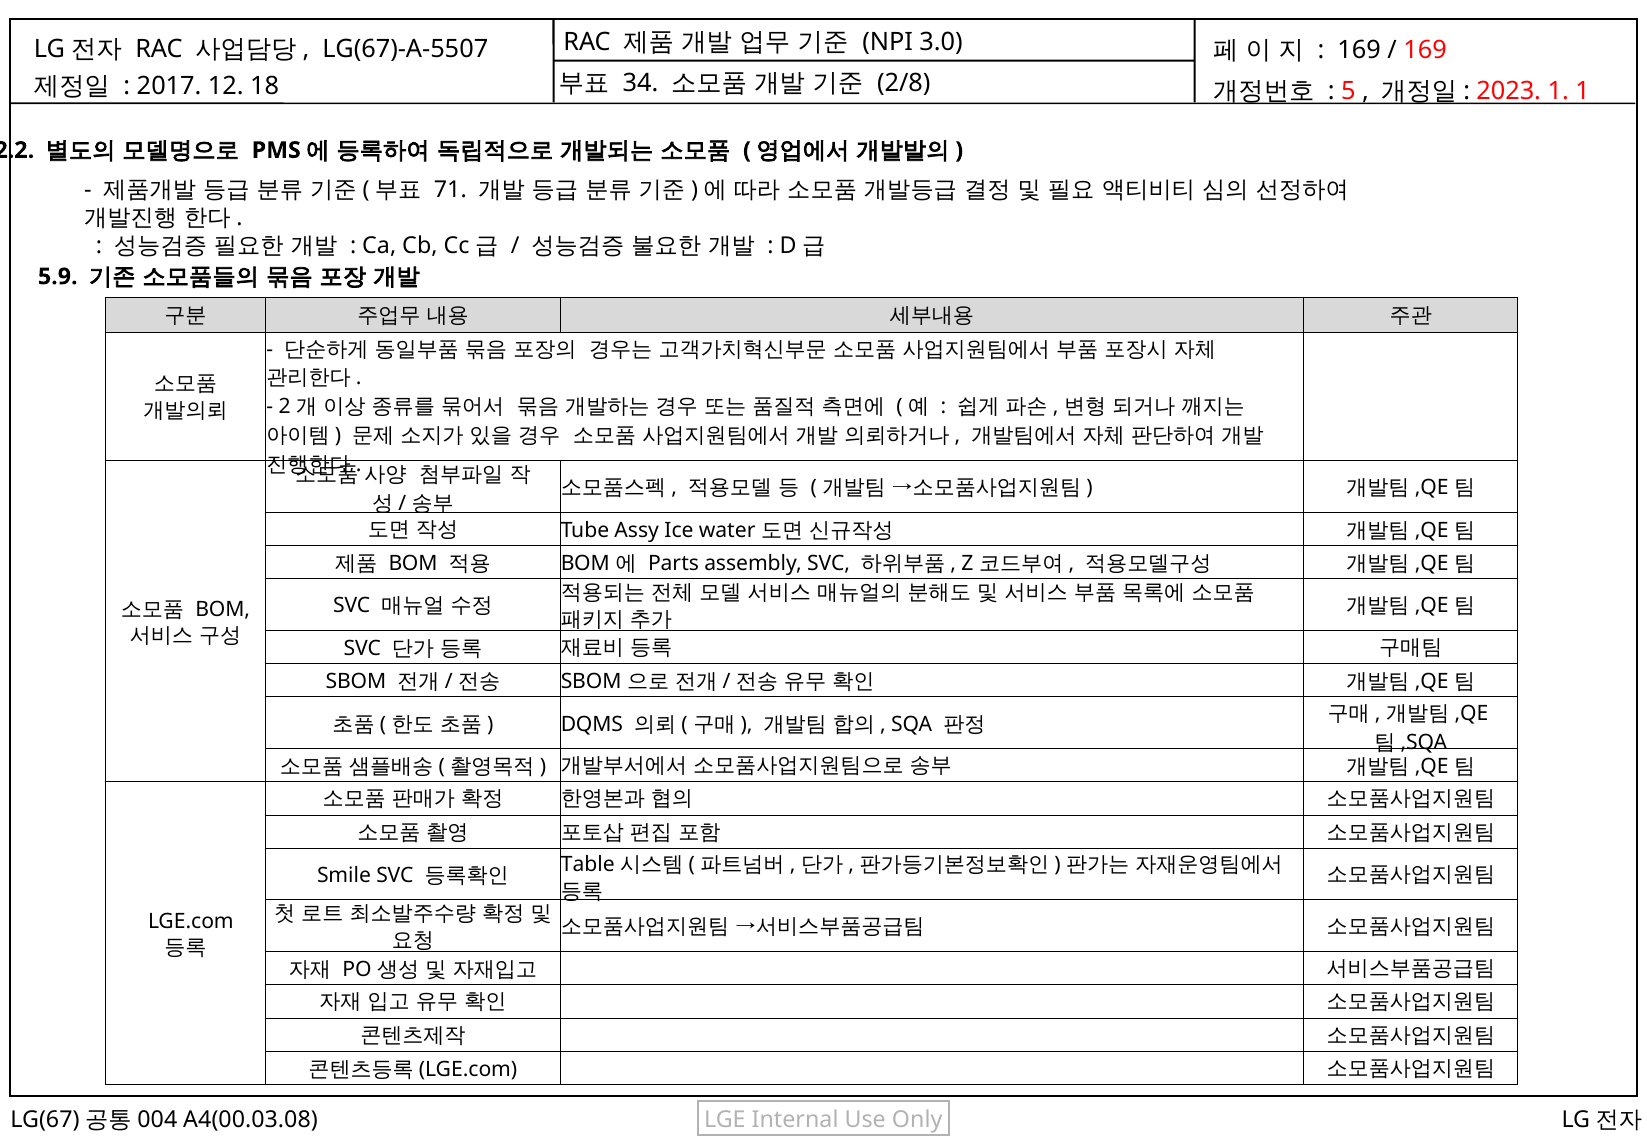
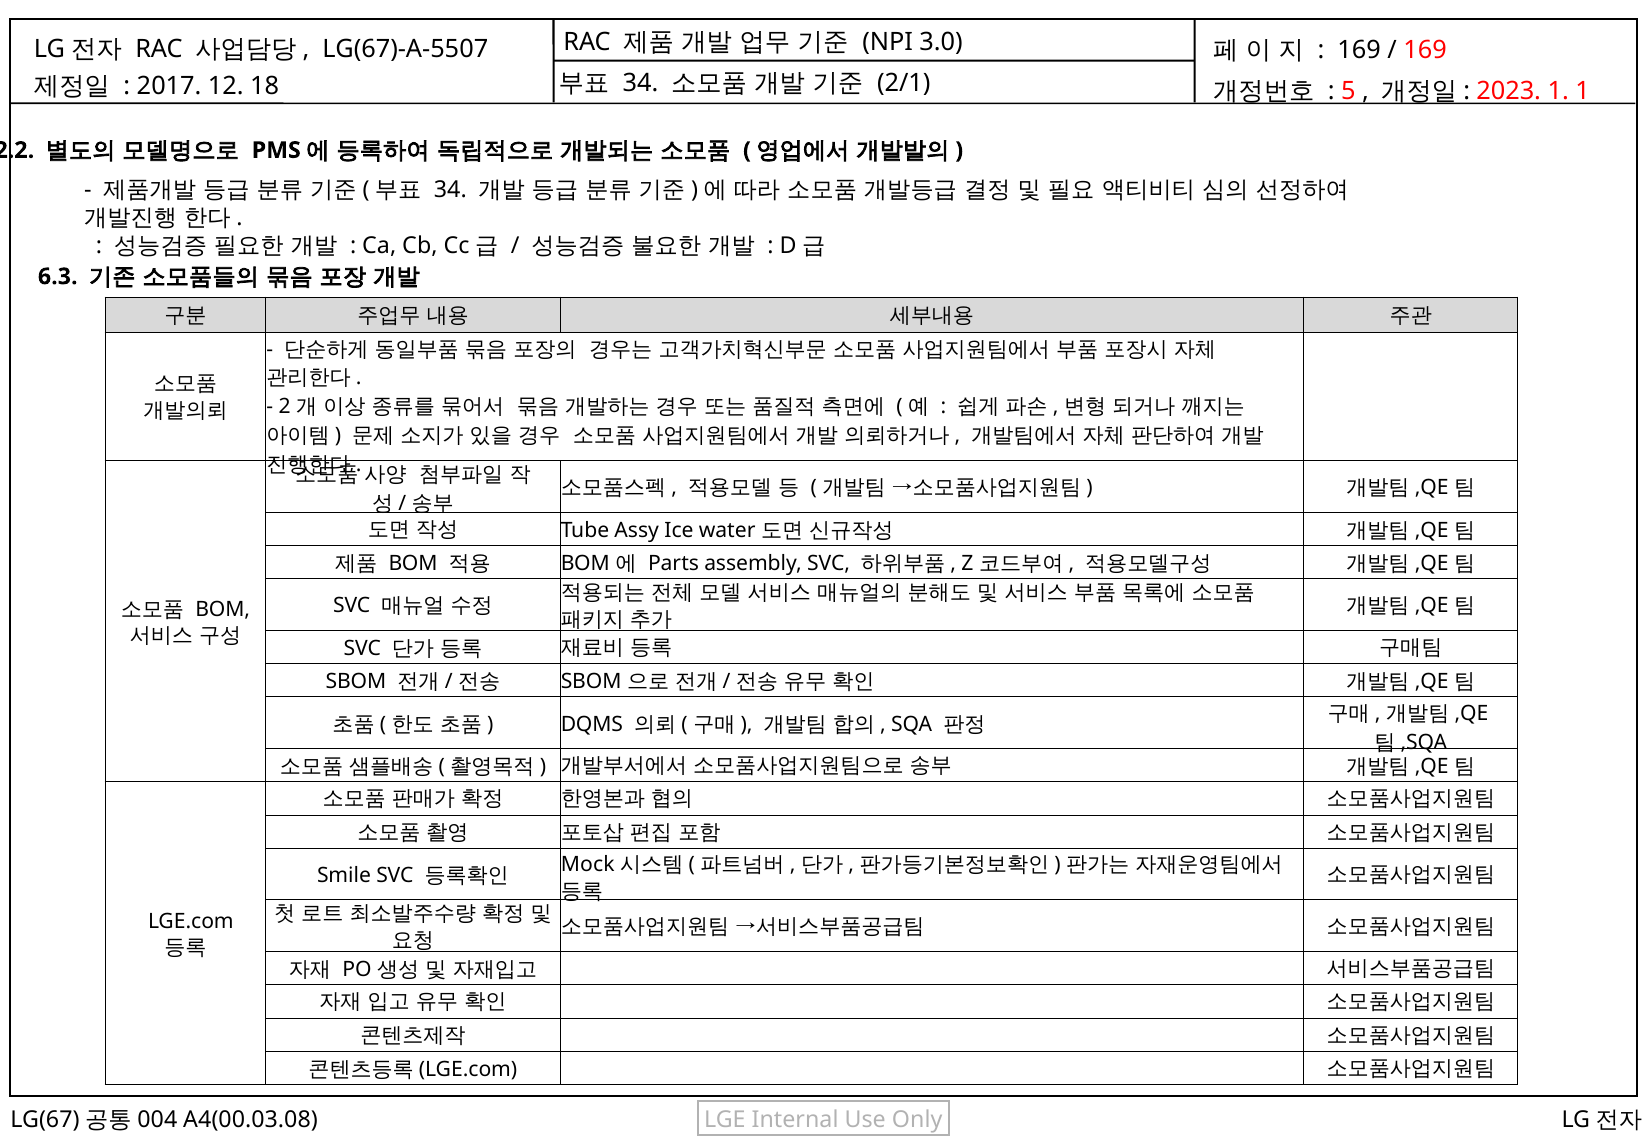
2/8: 2/8 -> 2/1
71 at (450, 190): 71 -> 34
5.9: 5.9 -> 6.3
Table: Table -> Mock
